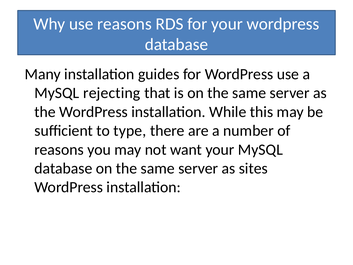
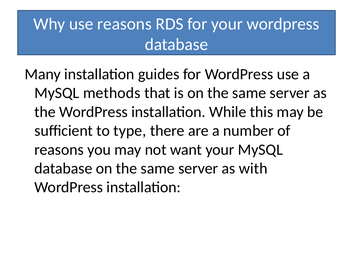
rejecting: rejecting -> methods
sites: sites -> with
